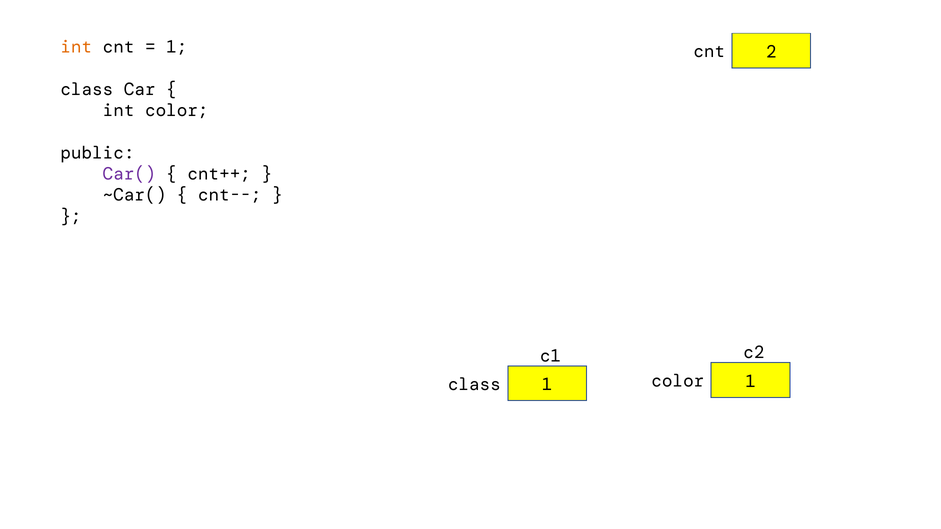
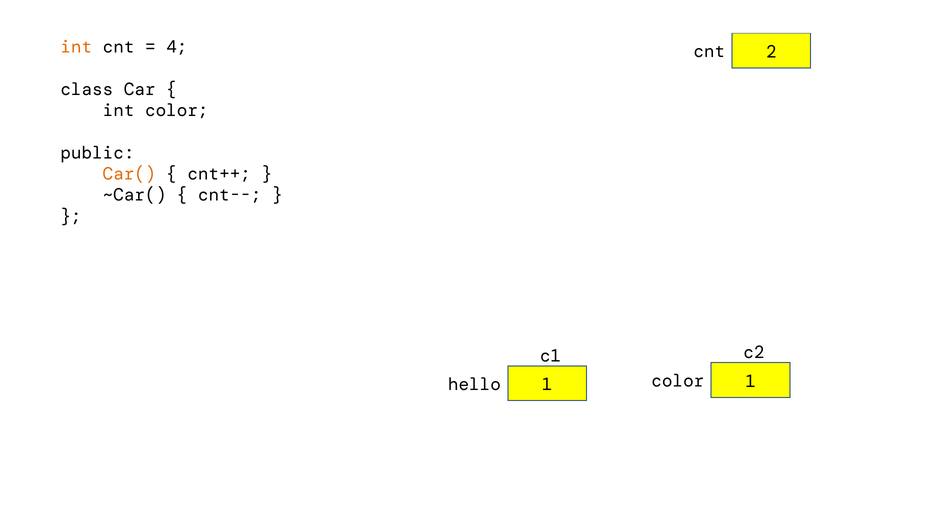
1 at (177, 47): 1 -> 4
Car( colour: purple -> orange
class at (474, 385): class -> hello
